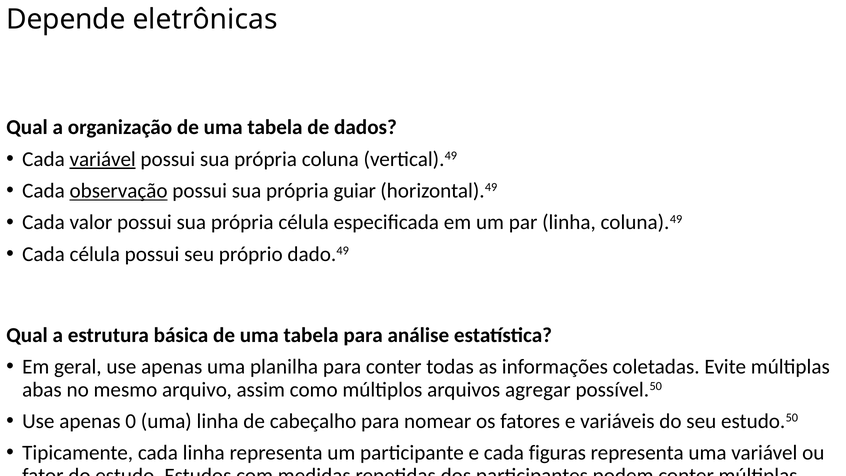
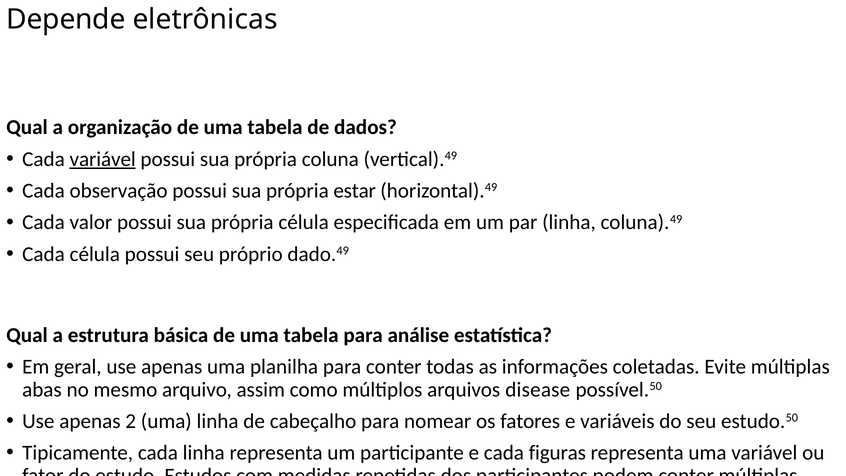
observação underline: present -> none
guiar: guiar -> estar
agregar: agregar -> disease
0: 0 -> 2
